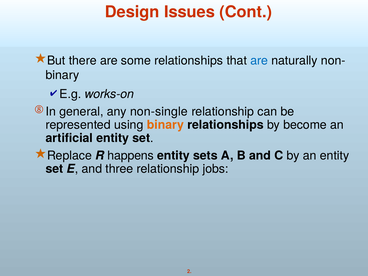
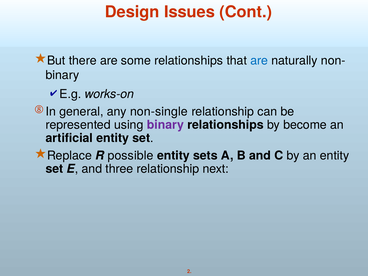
binary at (165, 125) colour: orange -> purple
happens: happens -> possible
jobs: jobs -> next
